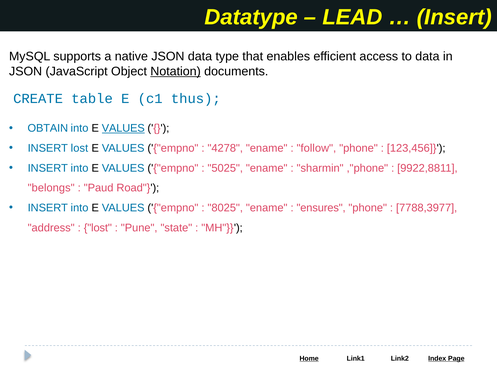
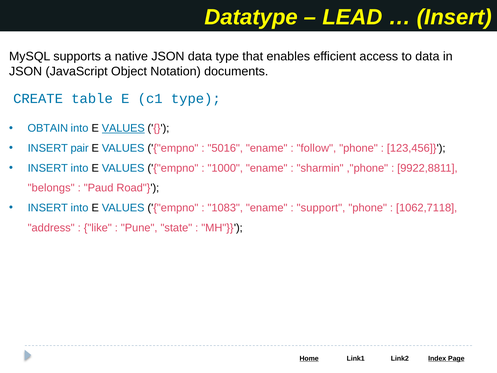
Notation underline: present -> none
c1 thus: thus -> type
INSERT lost: lost -> pair
4278: 4278 -> 5016
5025: 5025 -> 1000
8025: 8025 -> 1083
ensures: ensures -> support
7788,3977: 7788,3977 -> 1062,7118
lost at (98, 228): lost -> like
